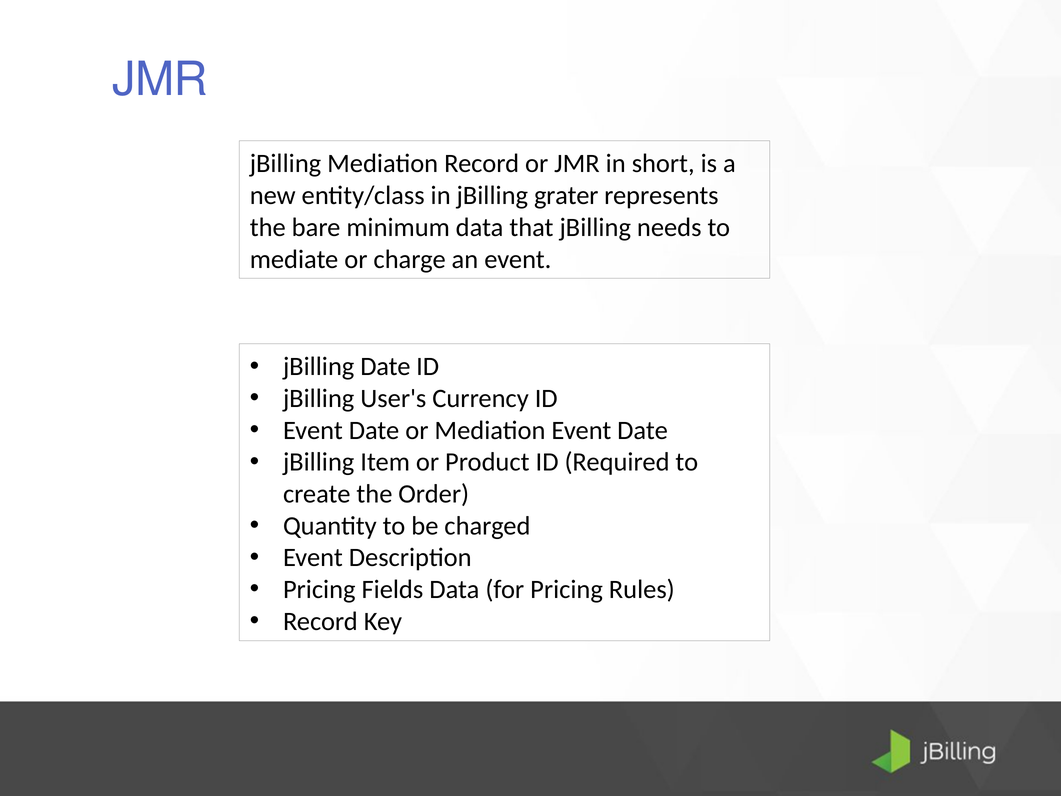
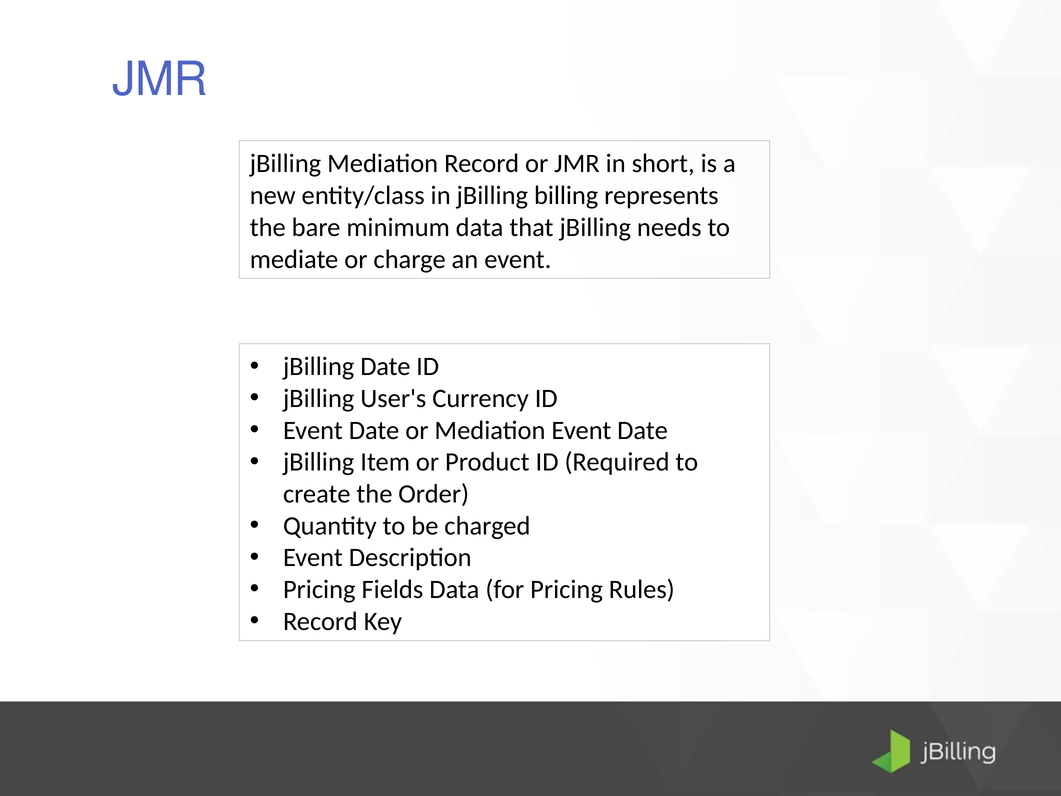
grater: grater -> billing
